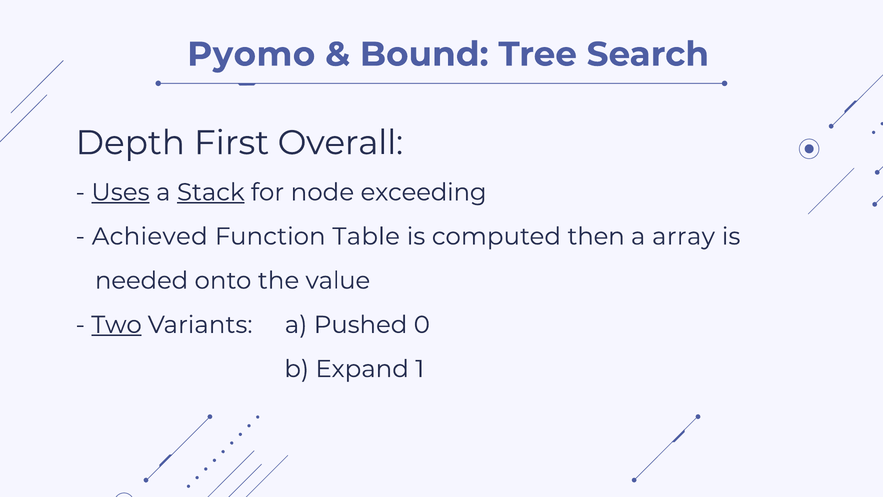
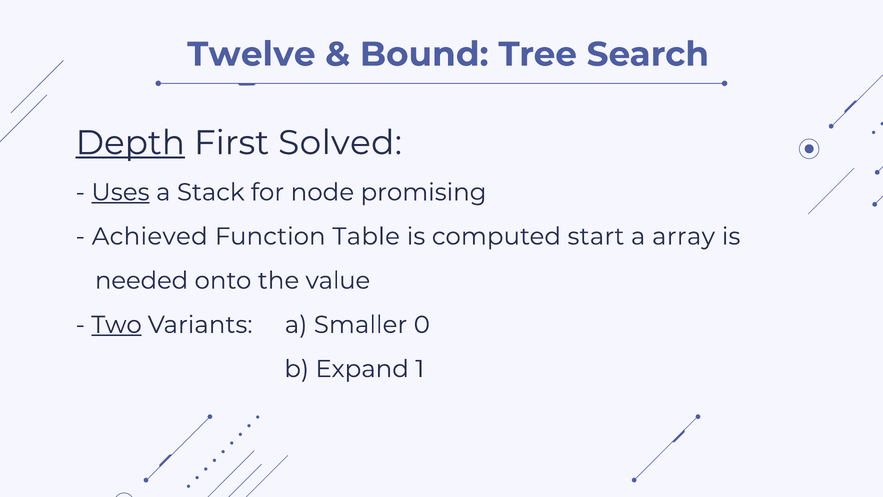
Pyomo: Pyomo -> Twelve
Depth underline: none -> present
Overall: Overall -> Solved
Stack underline: present -> none
exceeding: exceeding -> promising
then: then -> start
Pushed: Pushed -> Smaller
